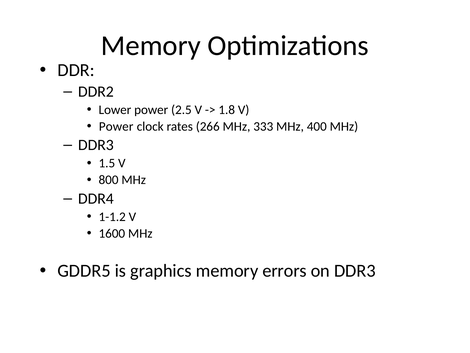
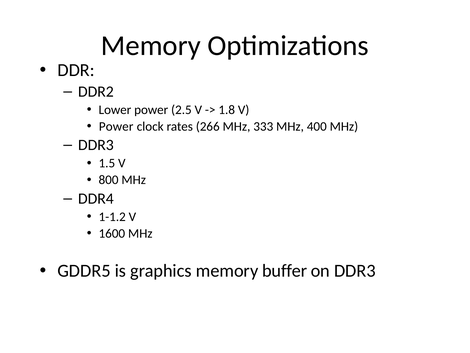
errors: errors -> buffer
